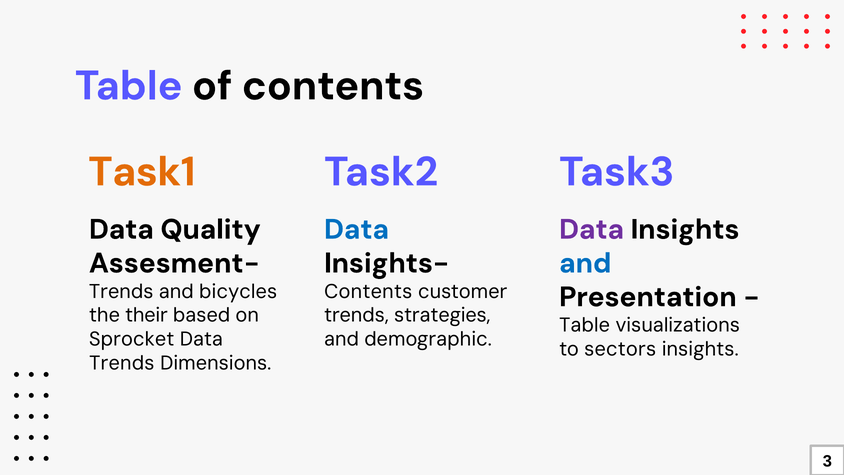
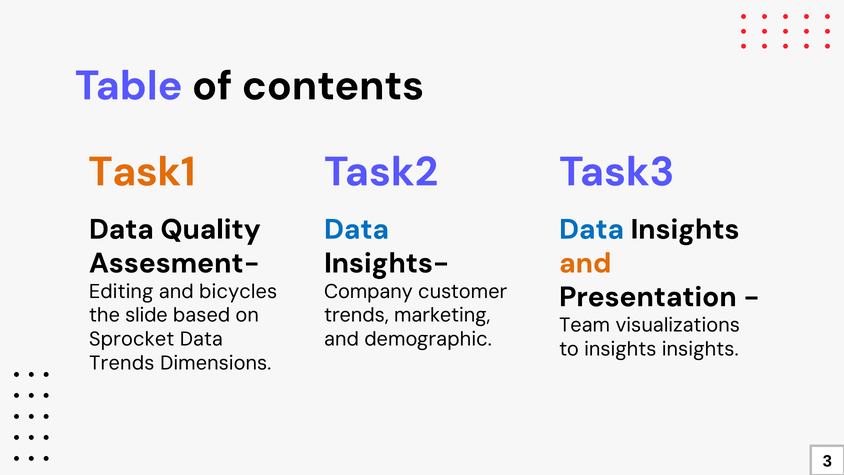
Data at (592, 229) colour: purple -> blue
and at (585, 263) colour: blue -> orange
Trends at (121, 291): Trends -> Editing
Contents at (368, 291): Contents -> Company
their: their -> slide
strategies: strategies -> marketing
Table at (585, 325): Table -> Team
to sectors: sectors -> insights
